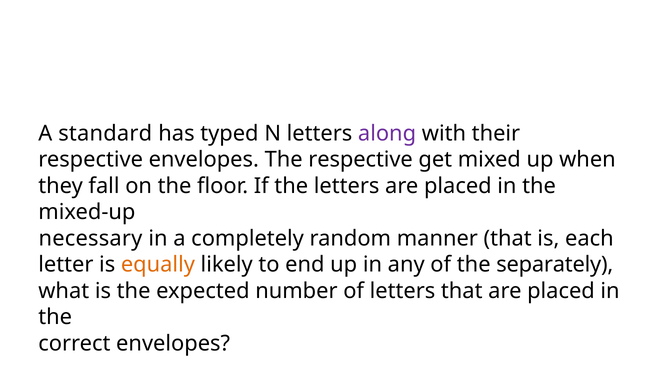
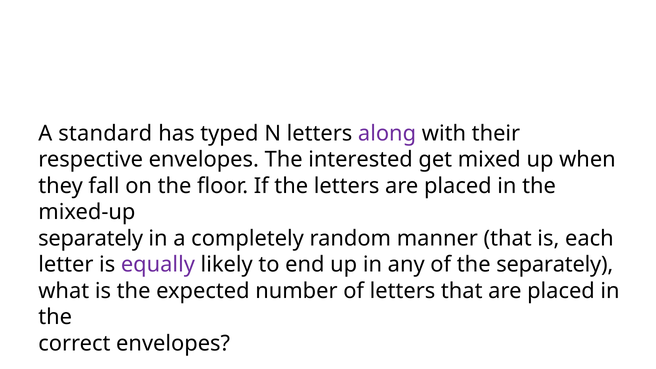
The respective: respective -> interested
necessary at (90, 238): necessary -> separately
equally colour: orange -> purple
